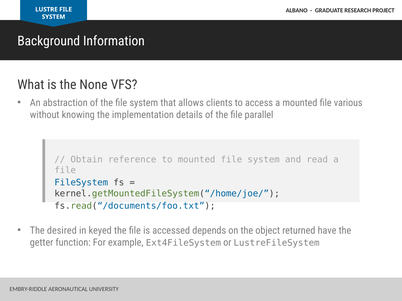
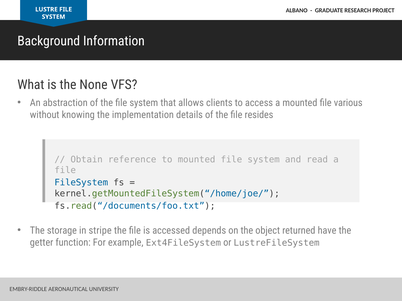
parallel: parallel -> resides
desired: desired -> storage
keyed: keyed -> stripe
